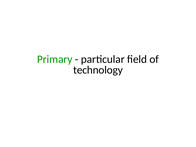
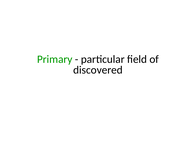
technology: technology -> discovered
